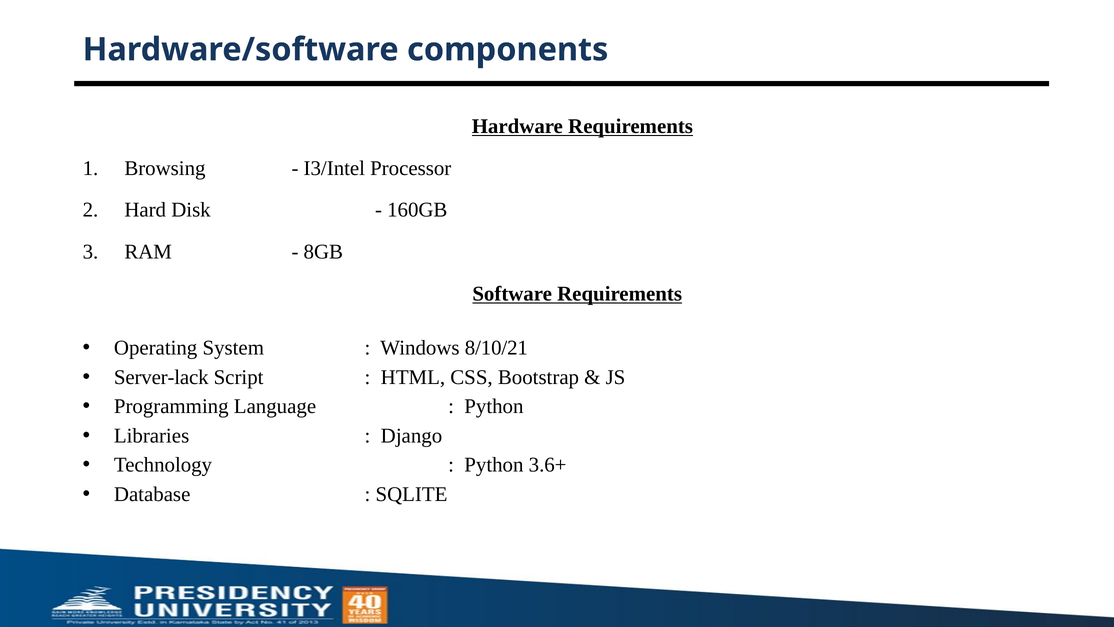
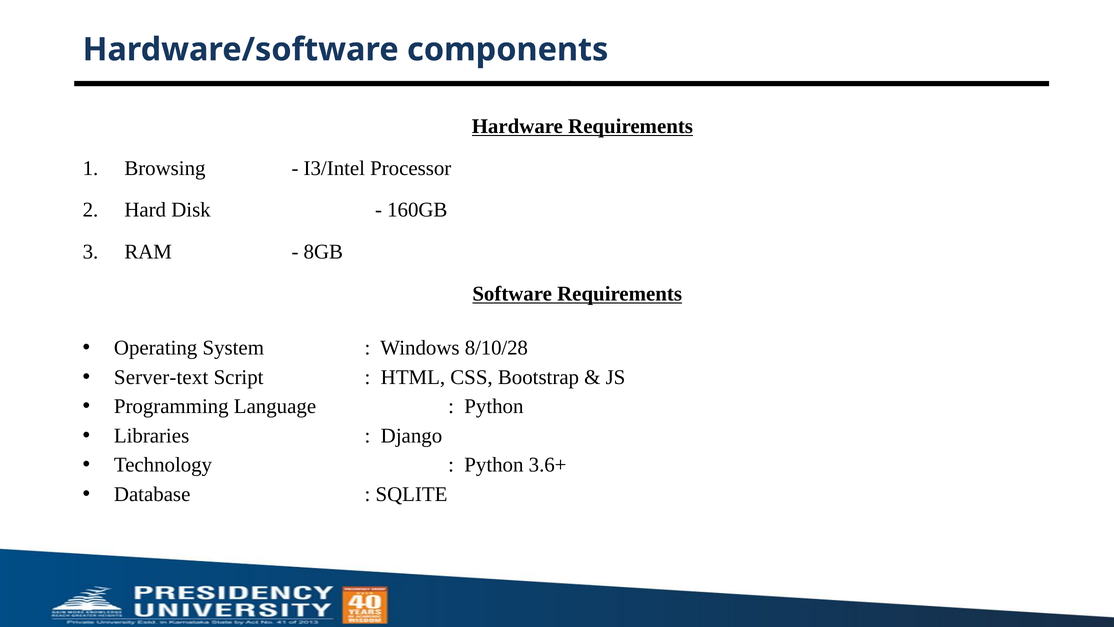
8/10/21: 8/10/21 -> 8/10/28
Server-lack: Server-lack -> Server-text
